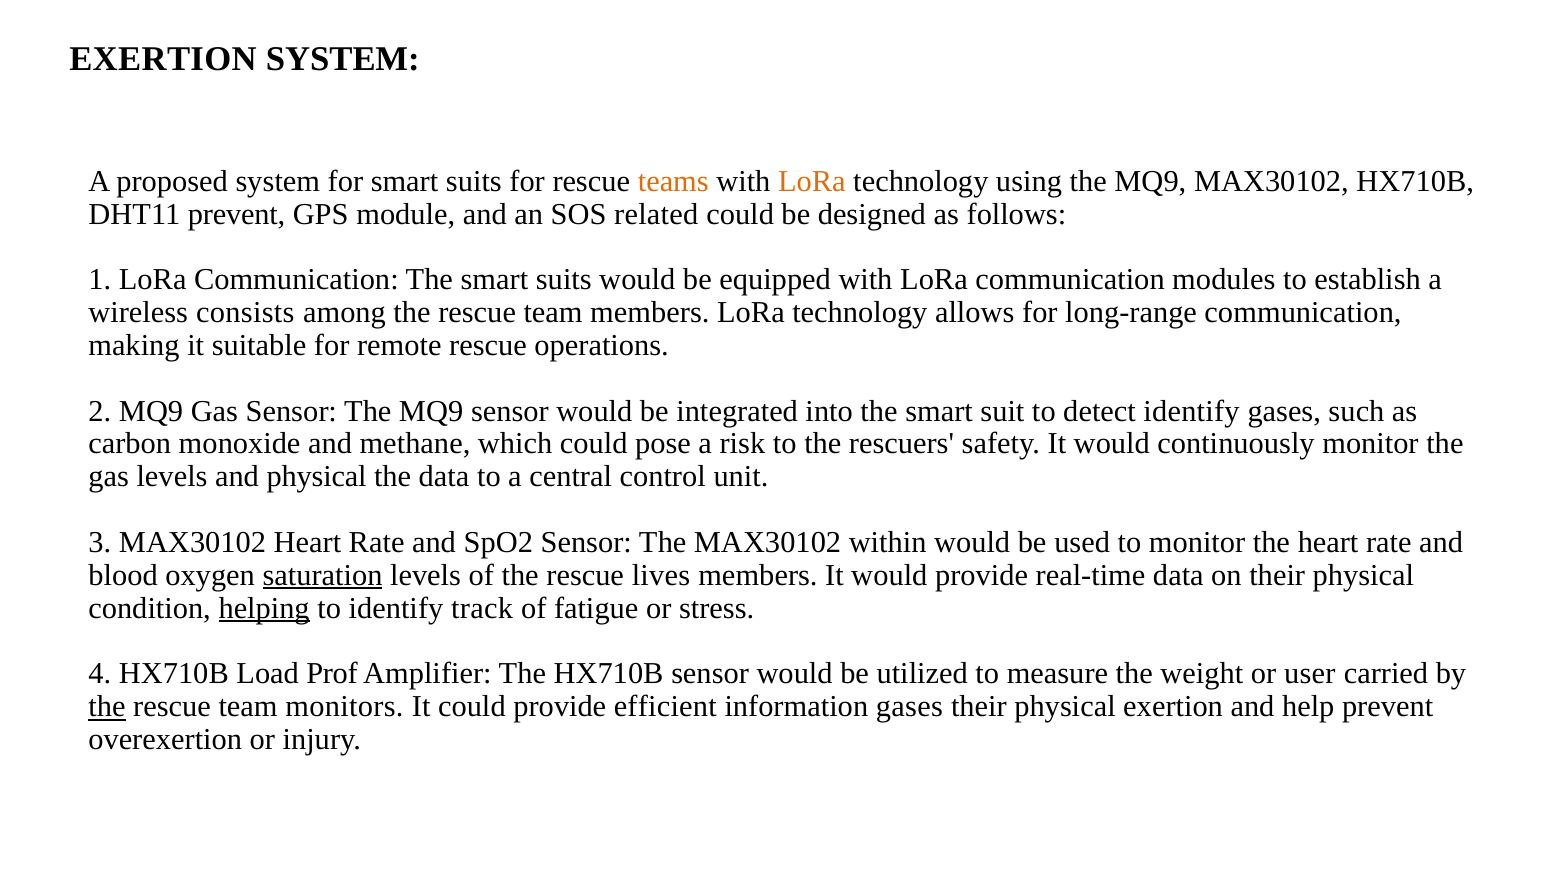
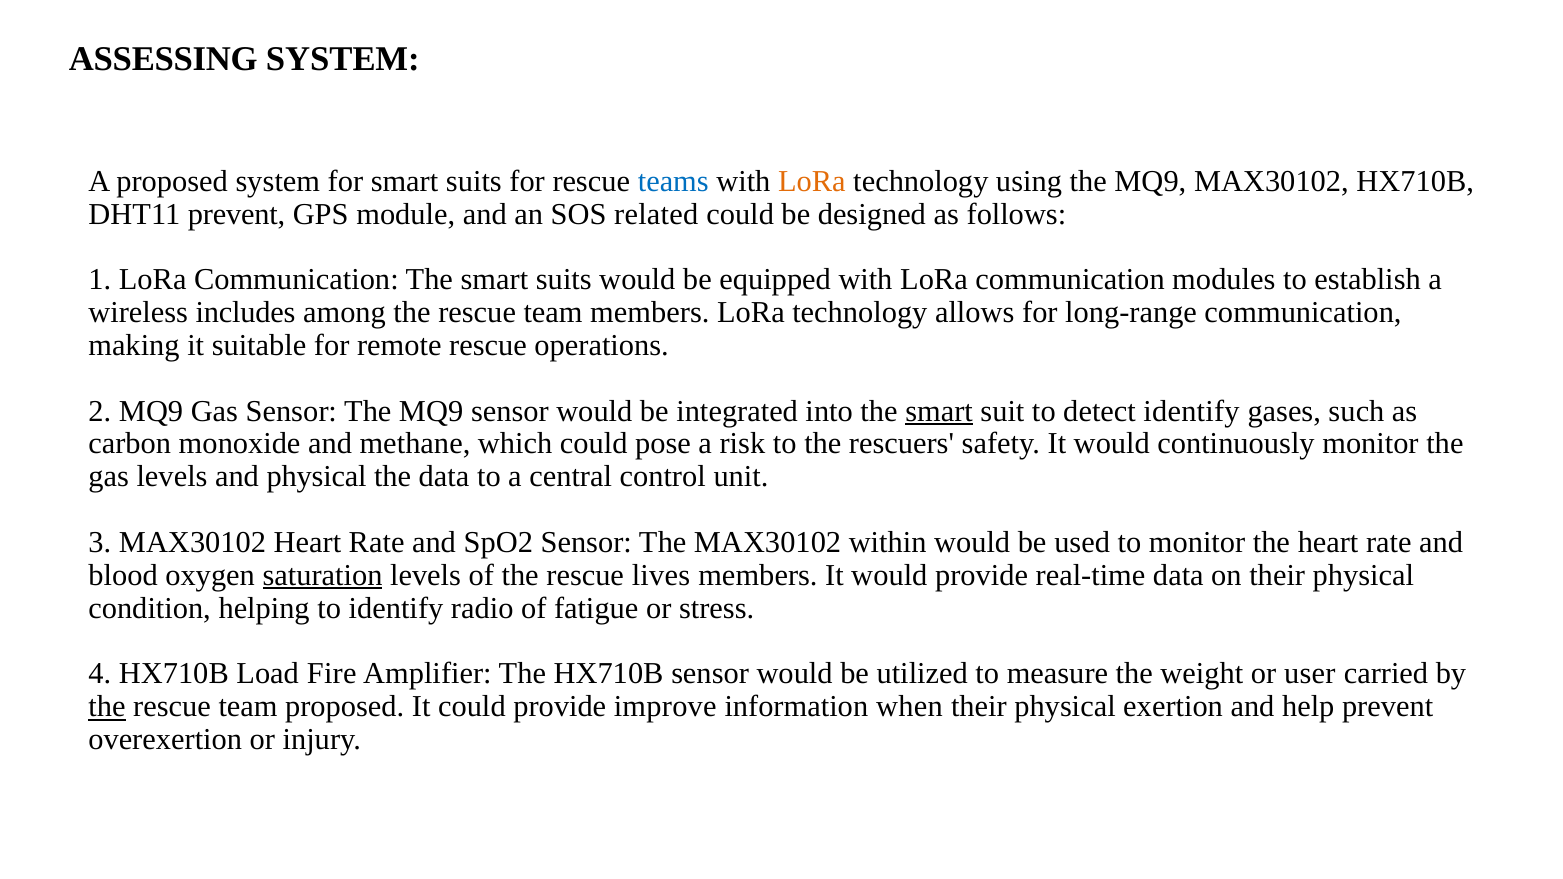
EXERTION at (163, 59): EXERTION -> ASSESSING
teams colour: orange -> blue
consists: consists -> includes
smart at (939, 411) underline: none -> present
helping underline: present -> none
track: track -> radio
Prof: Prof -> Fire
team monitors: monitors -> proposed
efficient: efficient -> improve
information gases: gases -> when
